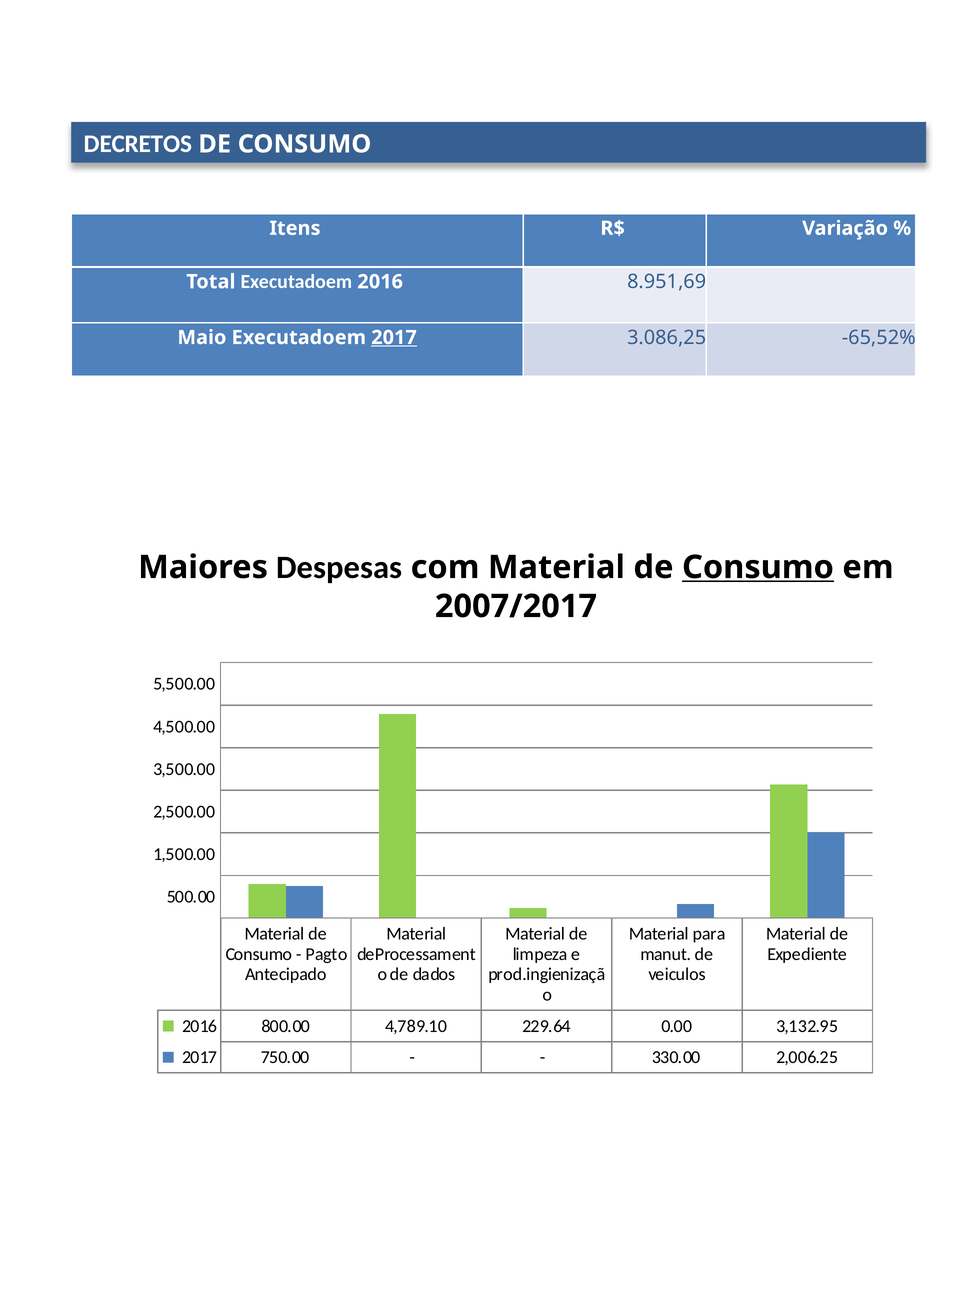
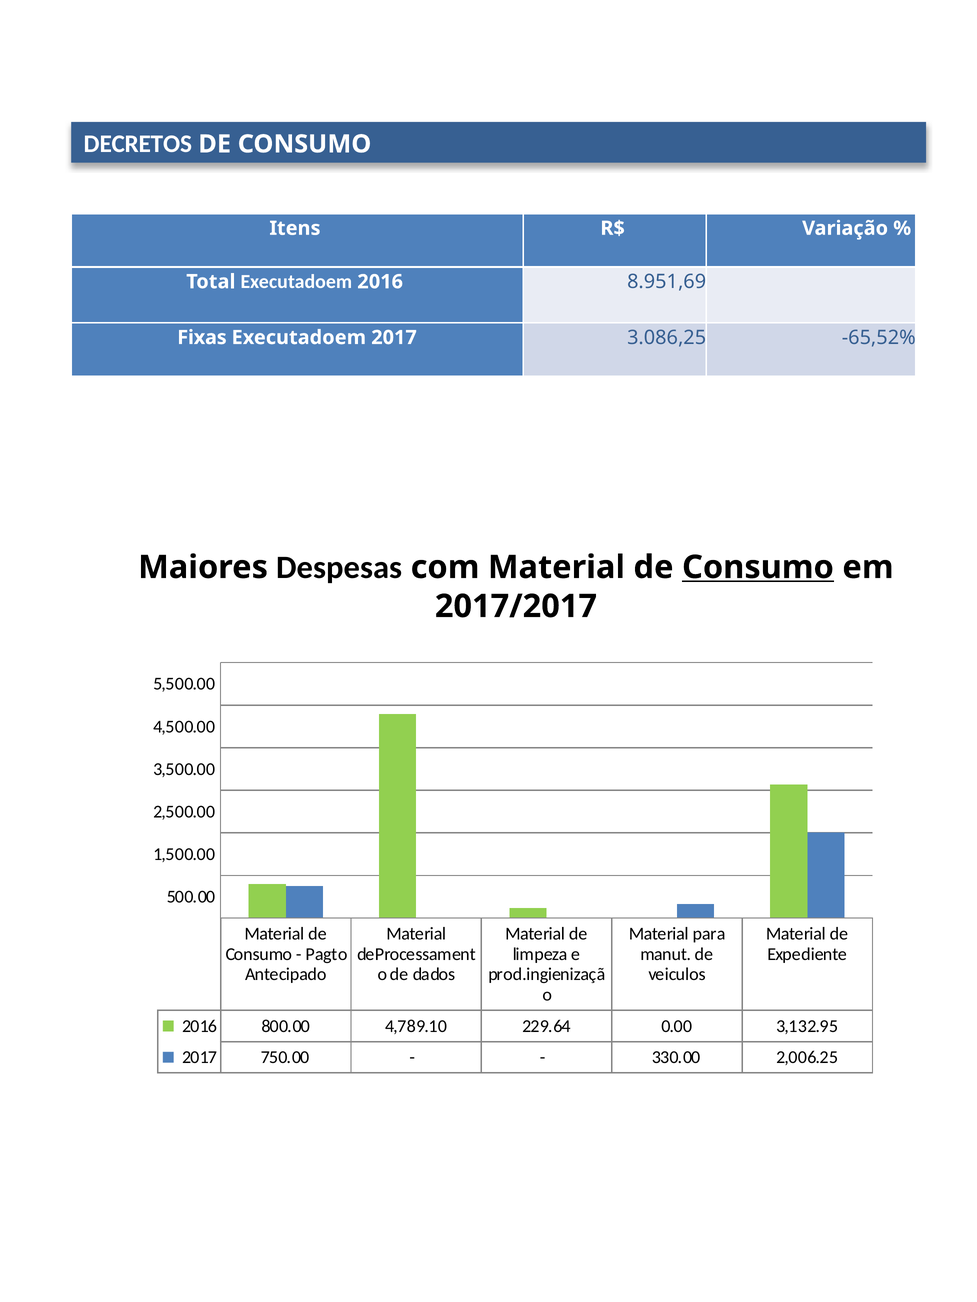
Maio: Maio -> Fixas
2017 at (394, 338) underline: present -> none
2007/2017: 2007/2017 -> 2017/2017
